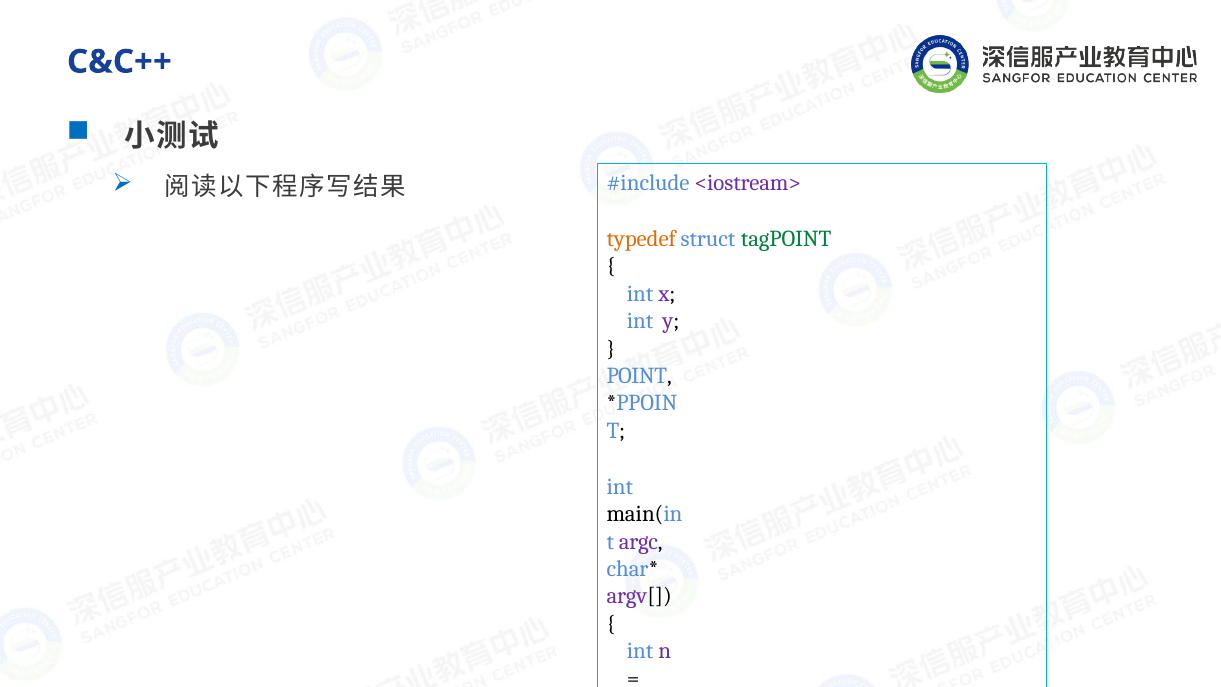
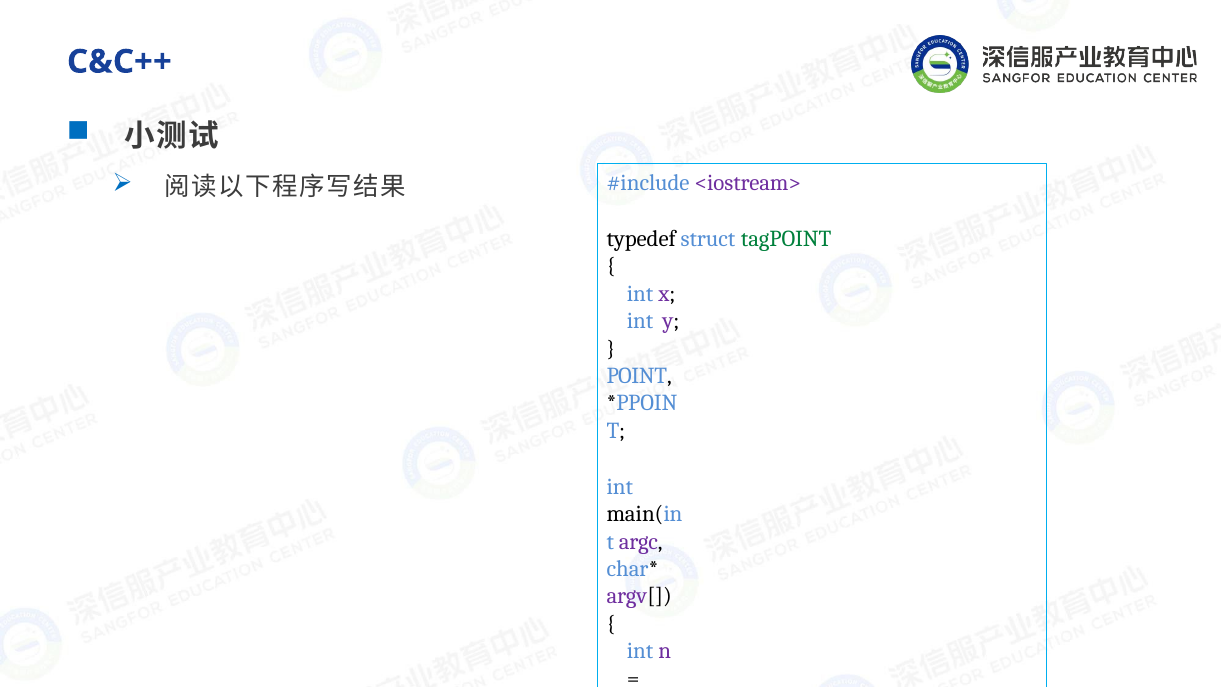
typedef colour: orange -> black
